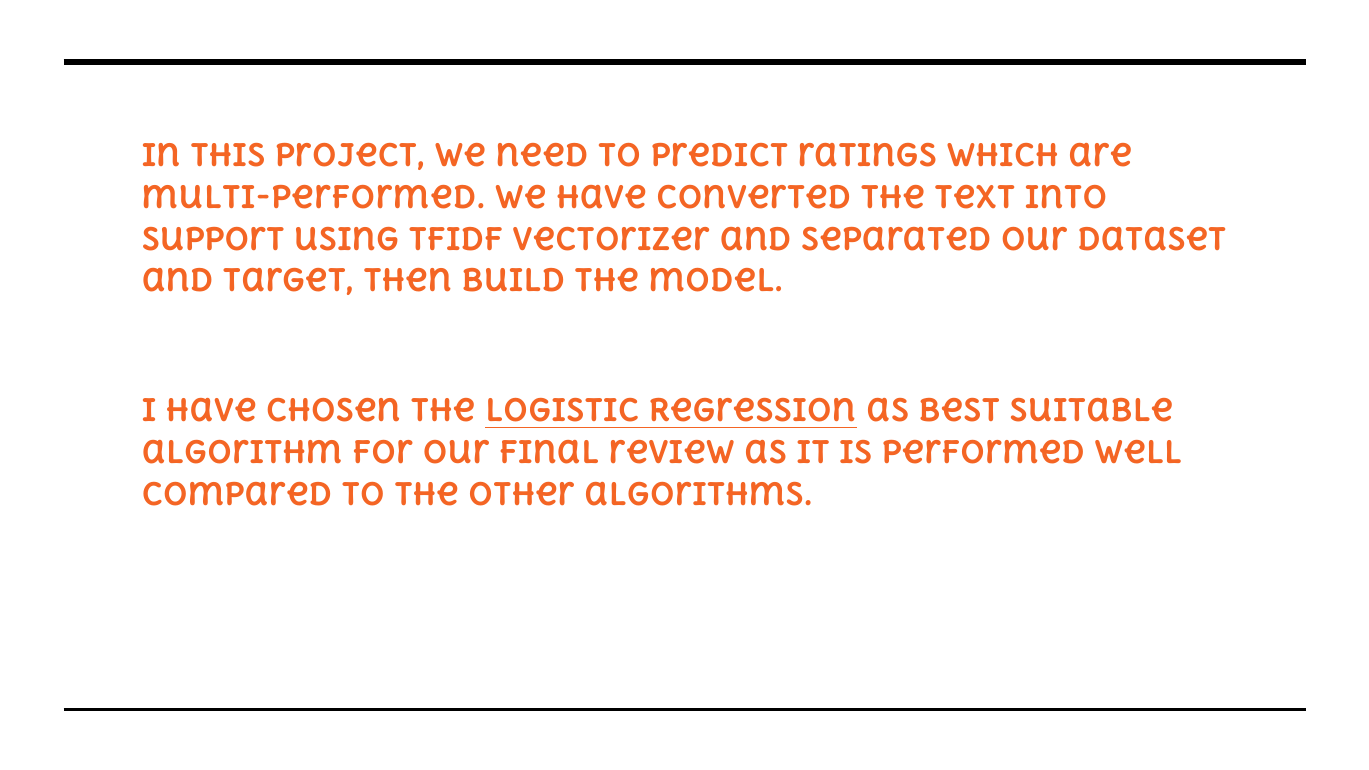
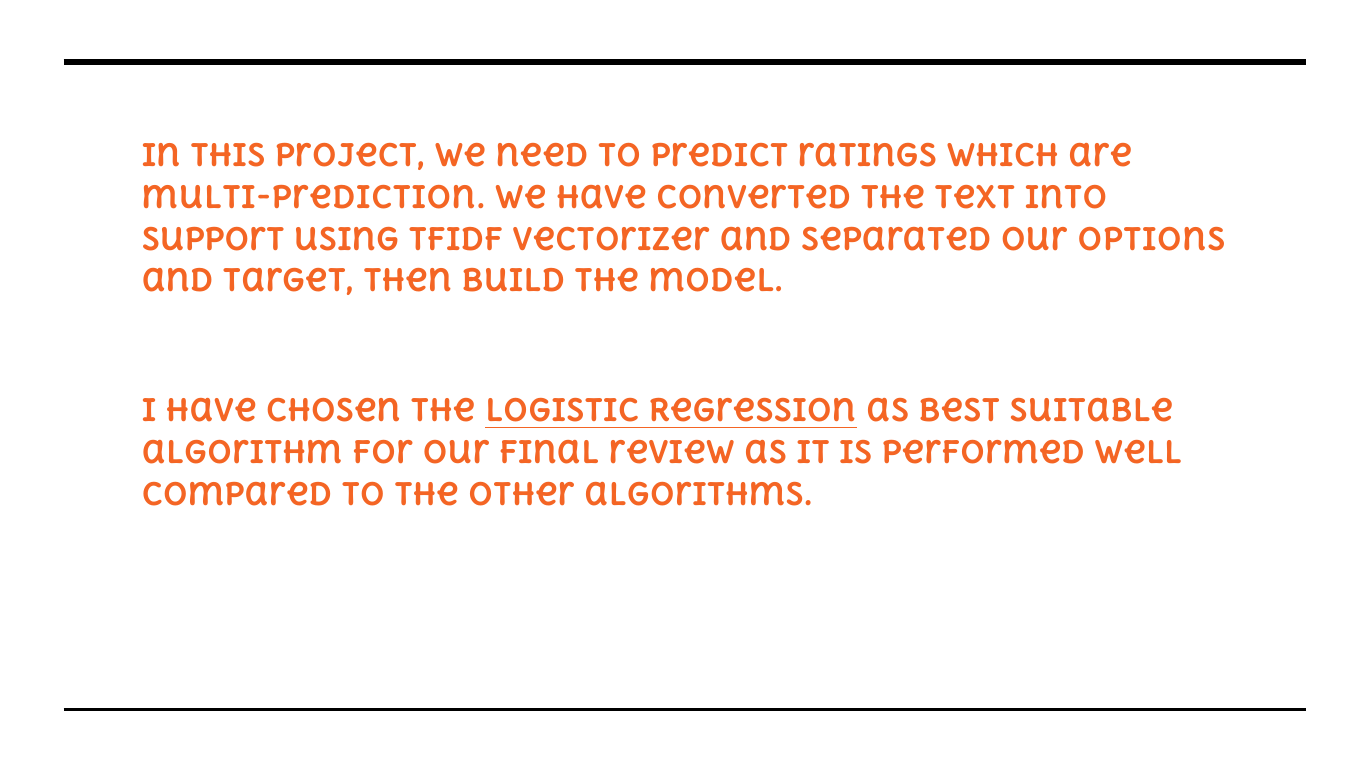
multi-performed: multi-performed -> multi-prediction
dataset: dataset -> options
